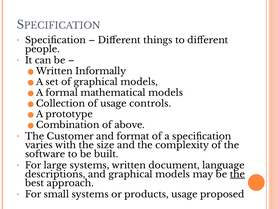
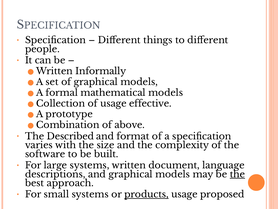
controls: controls -> effective
Customer: Customer -> Described
products underline: none -> present
